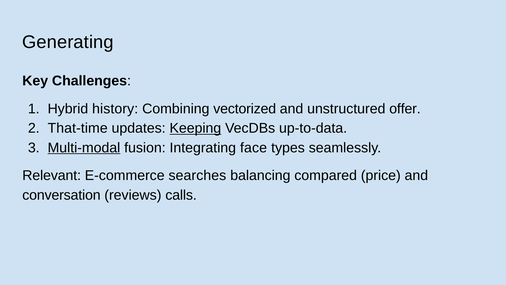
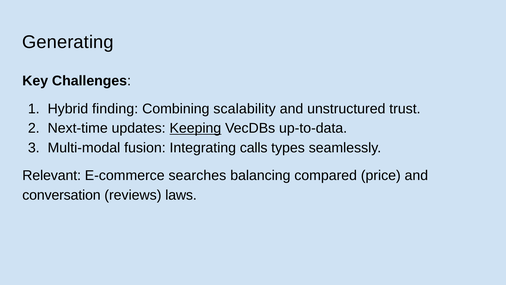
history: history -> finding
vectorized: vectorized -> scalability
offer: offer -> trust
That-time: That-time -> Next-time
Multi-modal underline: present -> none
face: face -> calls
calls: calls -> laws
